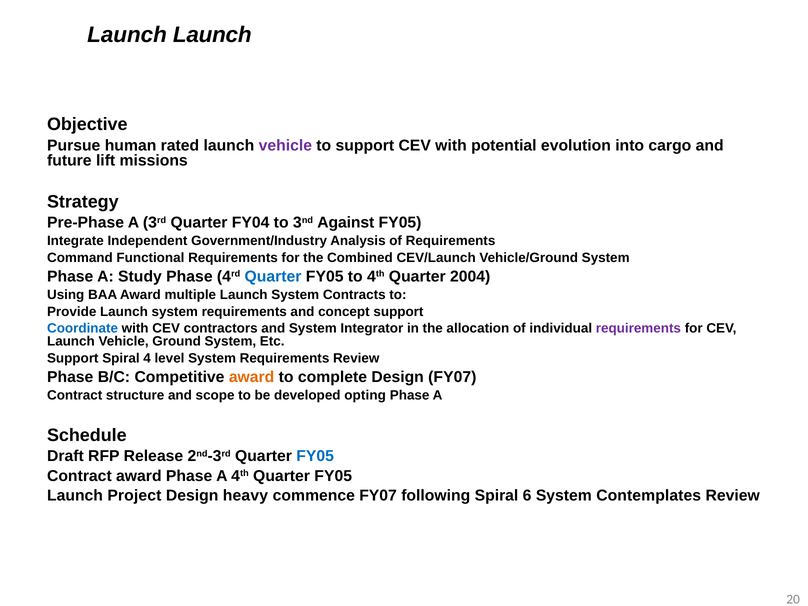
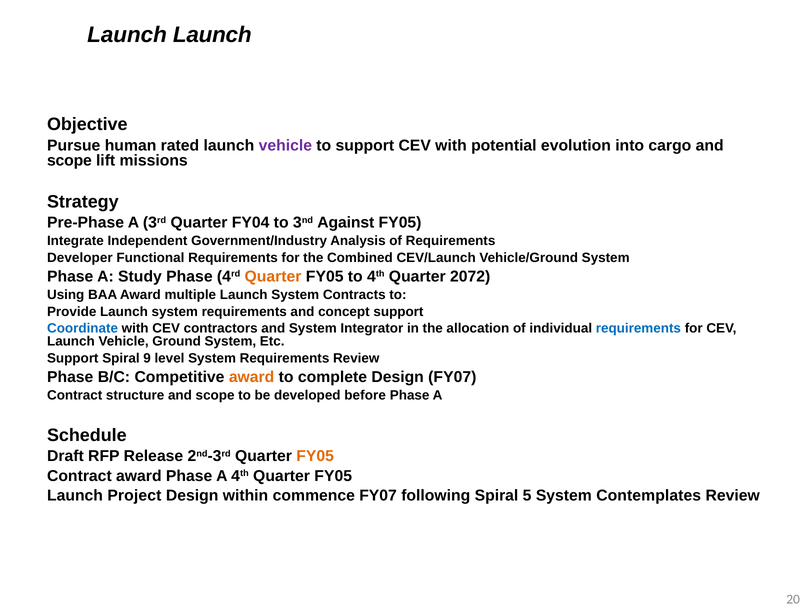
future at (69, 161): future -> scope
Command: Command -> Developer
Quarter at (273, 277) colour: blue -> orange
2004: 2004 -> 2072
requirements at (638, 329) colour: purple -> blue
4: 4 -> 9
opting: opting -> before
FY05 at (315, 456) colour: blue -> orange
heavy: heavy -> within
6: 6 -> 5
